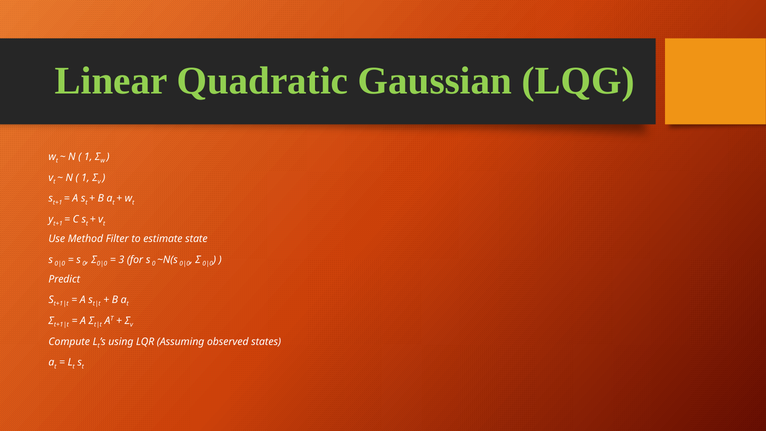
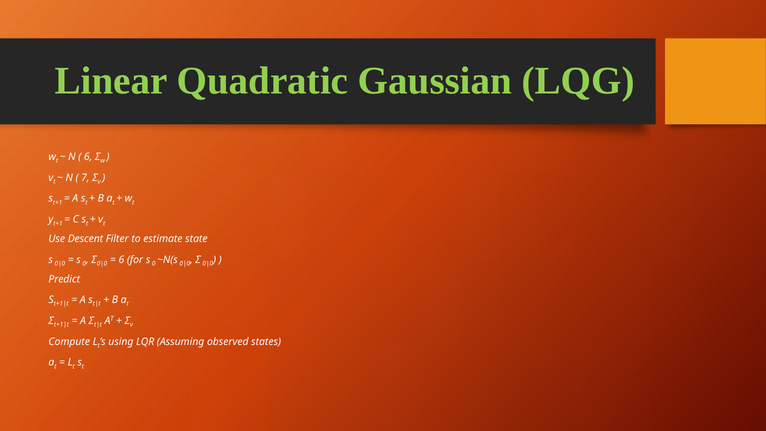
1 at (88, 157): 1 -> 6
1 at (85, 178): 1 -> 7
Method: Method -> Descent
3 at (121, 260): 3 -> 6
